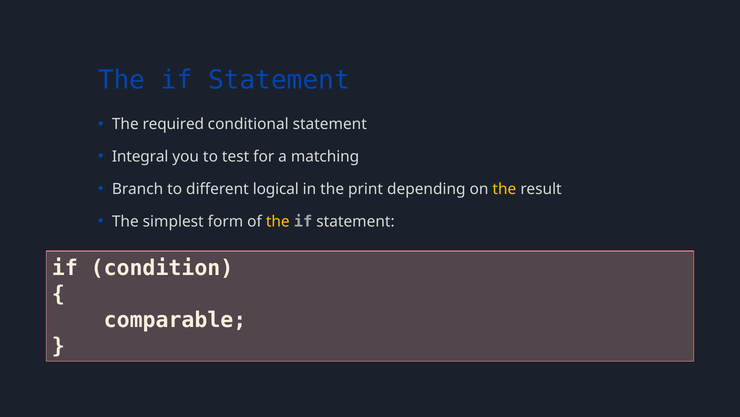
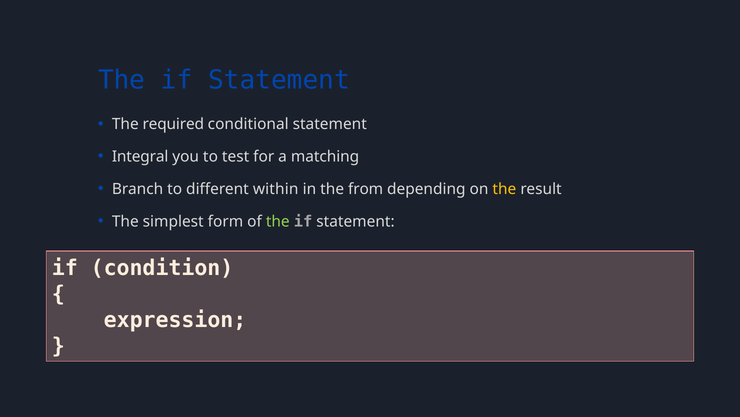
logical: logical -> within
print: print -> from
the at (278, 221) colour: yellow -> light green
comparable: comparable -> expression
